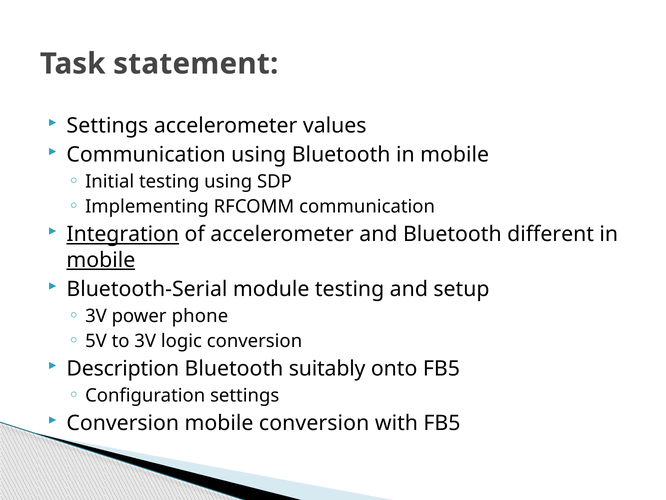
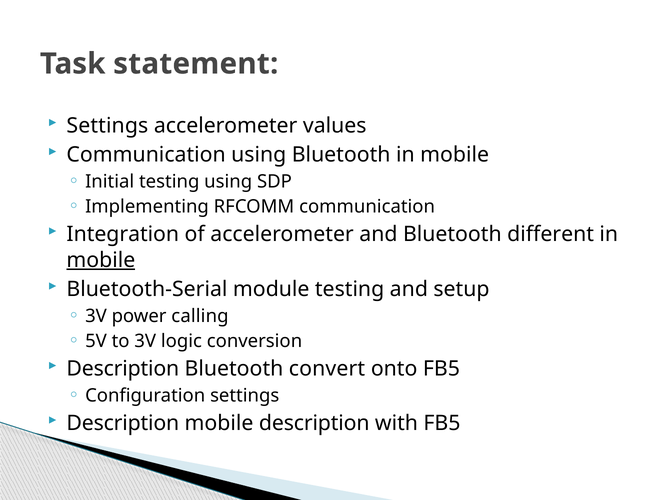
Integration underline: present -> none
phone: phone -> calling
suitably: suitably -> convert
Conversion at (123, 423): Conversion -> Description
mobile conversion: conversion -> description
